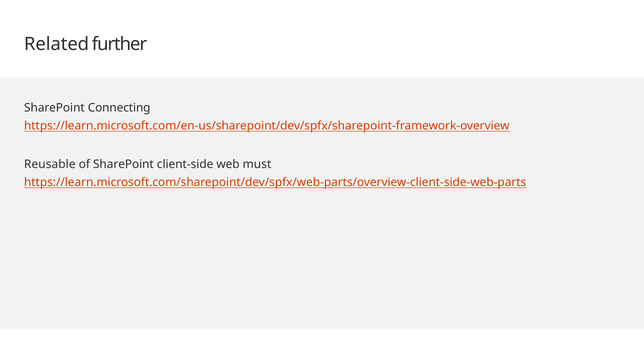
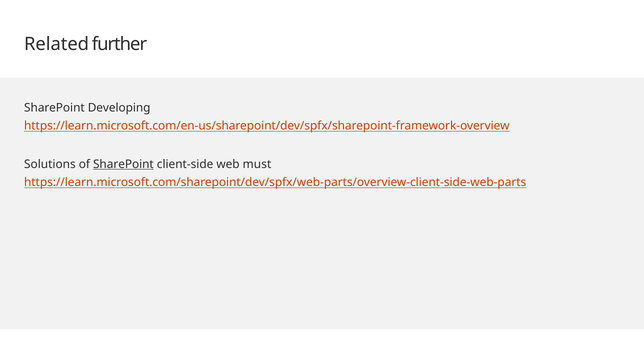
Connecting: Connecting -> Developing
Reusable: Reusable -> Solutions
SharePoint at (123, 164) underline: none -> present
